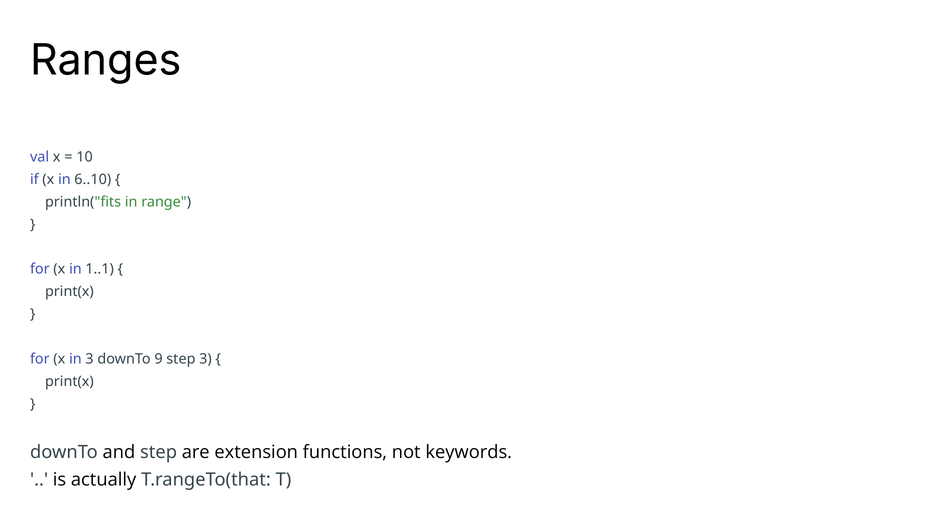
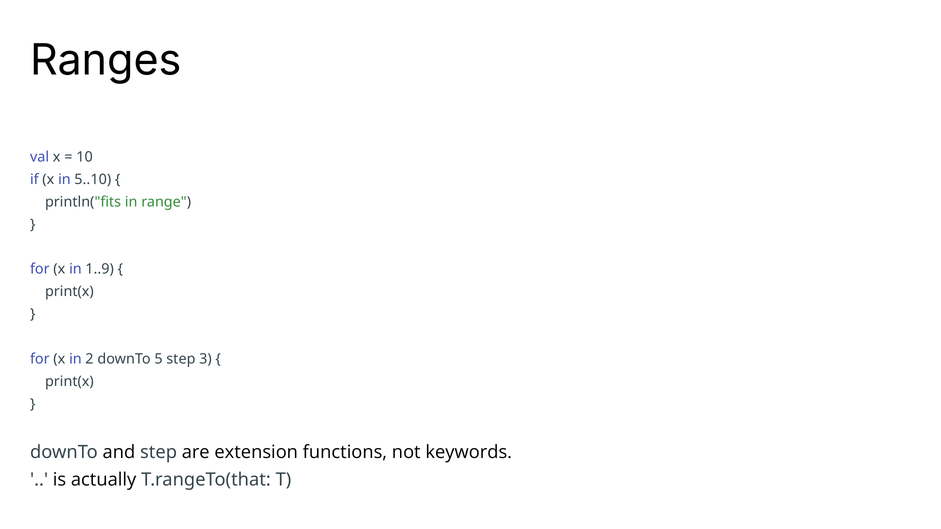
6..10: 6..10 -> 5..10
1..1: 1..1 -> 1..9
in 3: 3 -> 2
9: 9 -> 5
